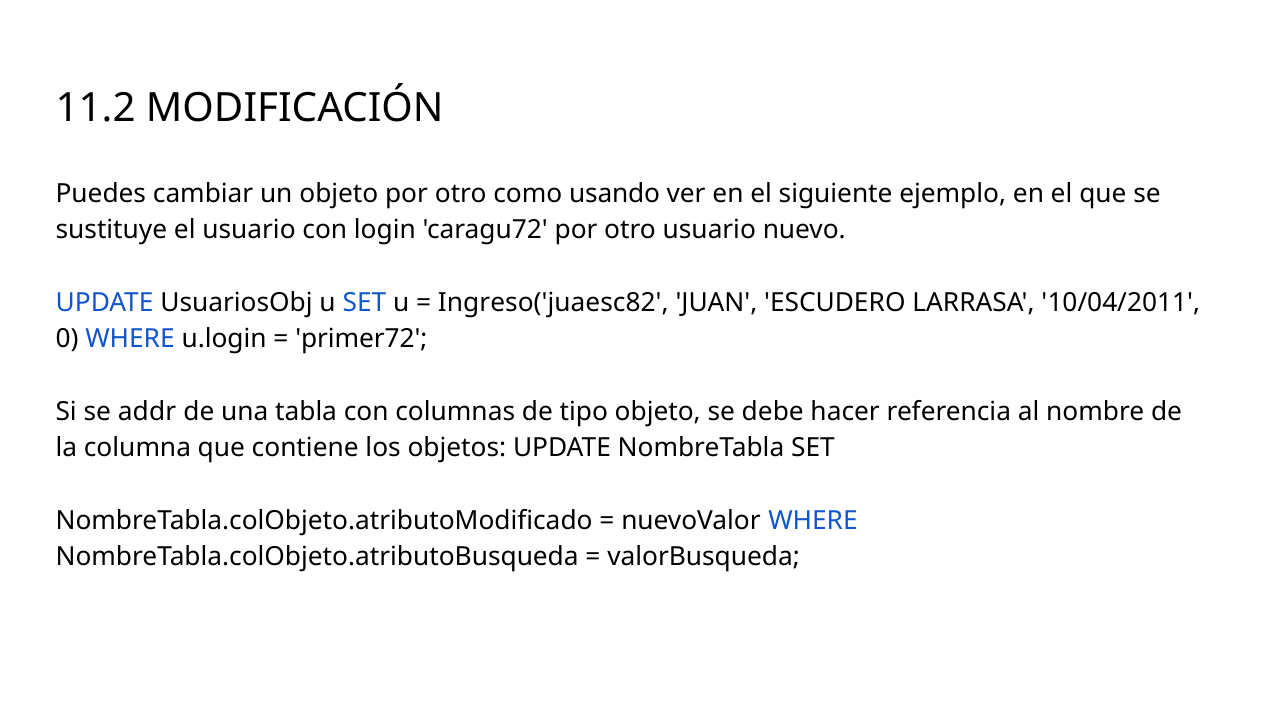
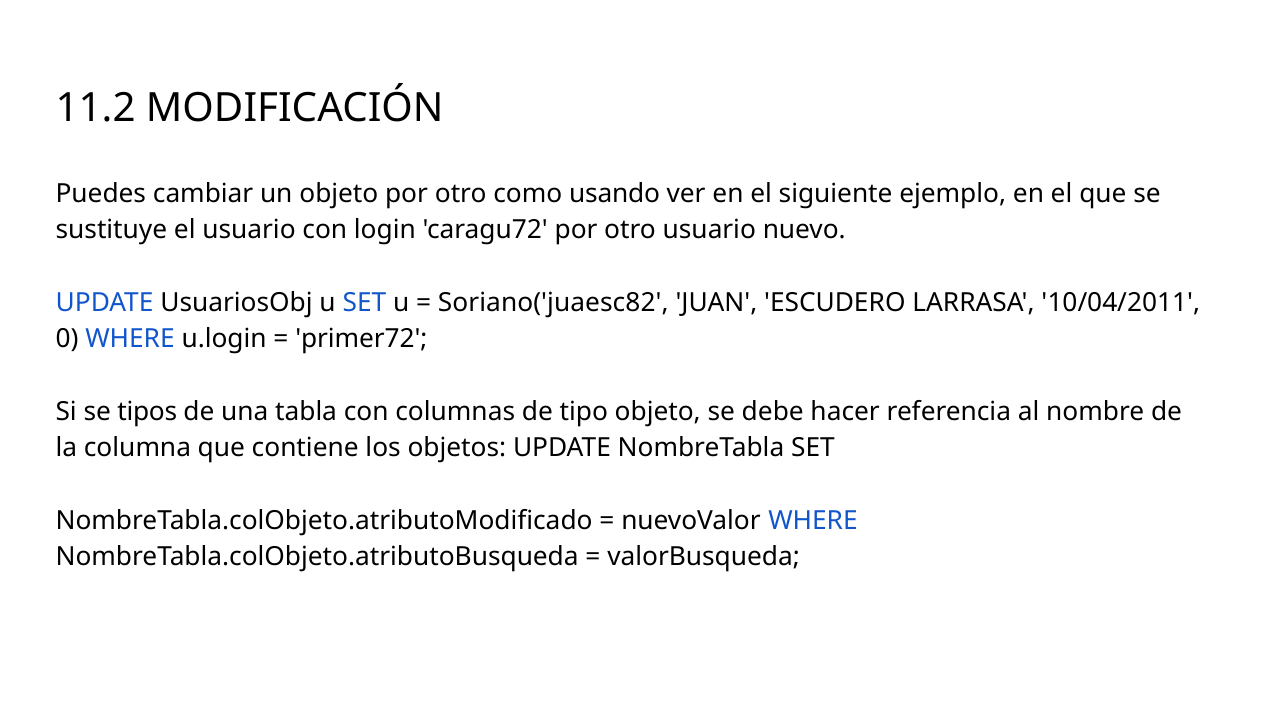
Ingreso('juaesc82: Ingreso('juaesc82 -> Soriano('juaesc82
addr: addr -> tipos
